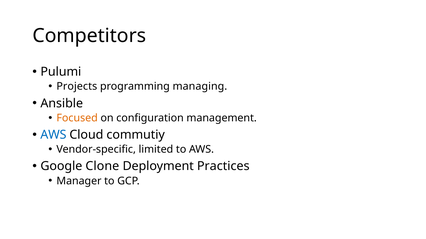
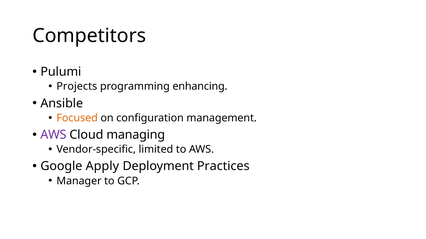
managing: managing -> enhancing
AWS at (53, 135) colour: blue -> purple
commutiy: commutiy -> managing
Clone: Clone -> Apply
